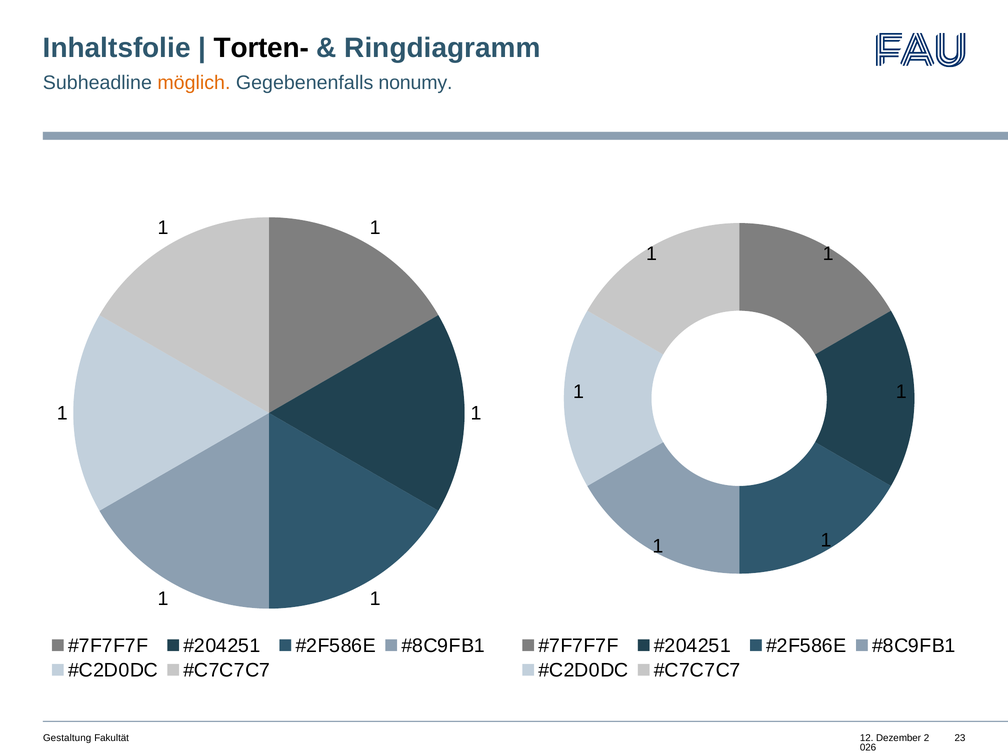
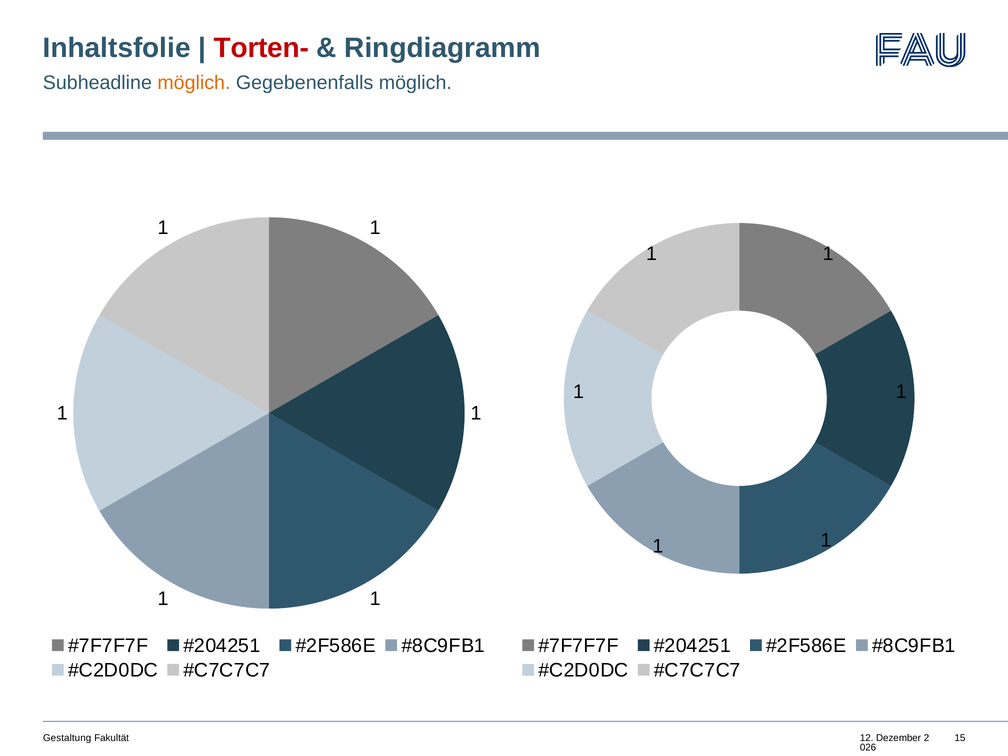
Torten- colour: black -> red
Gegebenenfalls nonumy: nonumy -> möglich
23: 23 -> 15
